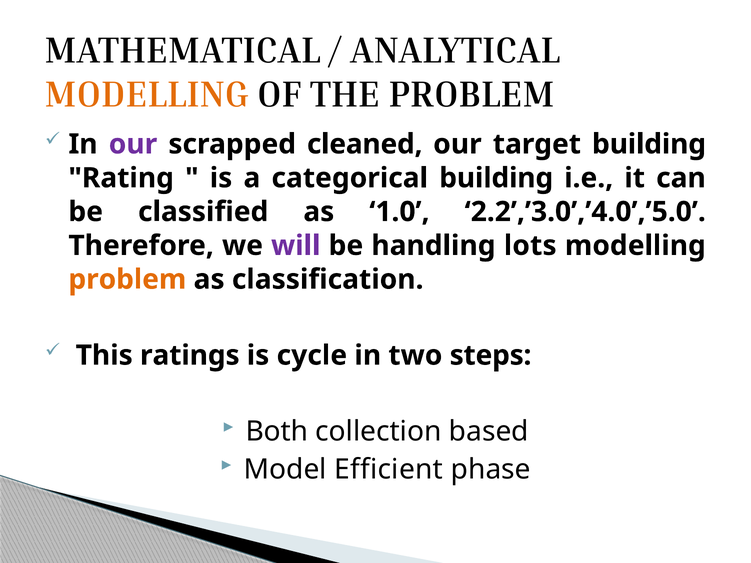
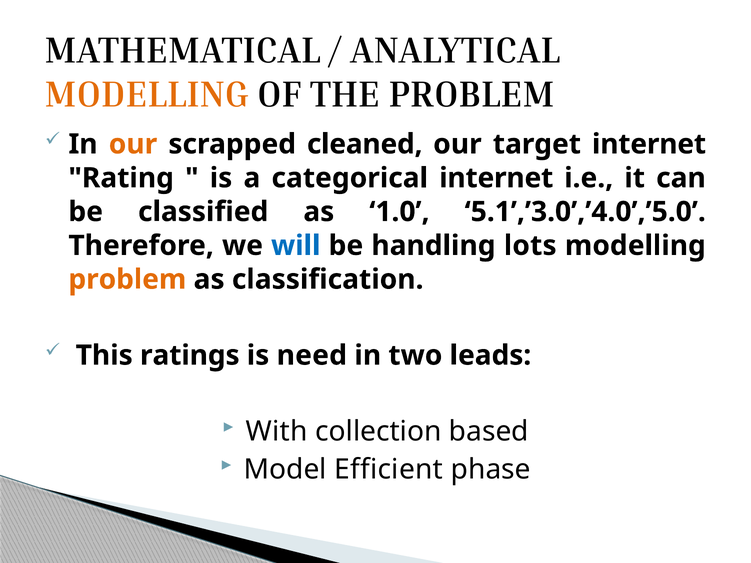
our at (133, 144) colour: purple -> orange
target building: building -> internet
categorical building: building -> internet
2.2’,’3.0’,’4.0’,’5.0: 2.2’,’3.0’,’4.0’,’5.0 -> 5.1’,’3.0’,’4.0’,’5.0
will colour: purple -> blue
cycle: cycle -> need
steps: steps -> leads
Both: Both -> With
